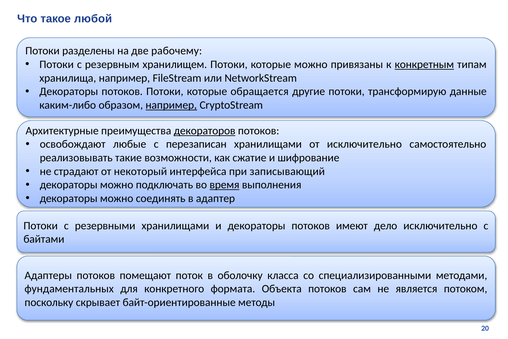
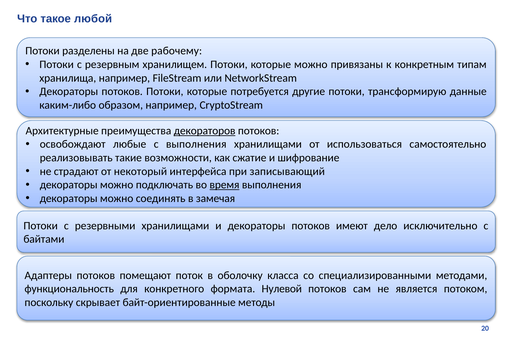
конкретным underline: present -> none
обращается: обращается -> потребуется
например at (171, 105) underline: present -> none
с перезаписан: перезаписан -> выполнения
от исключительно: исключительно -> использоваться
адаптер: адаптер -> замечая
фундаментальных: фундаментальных -> функциональность
Объекта: Объекта -> Нулевой
